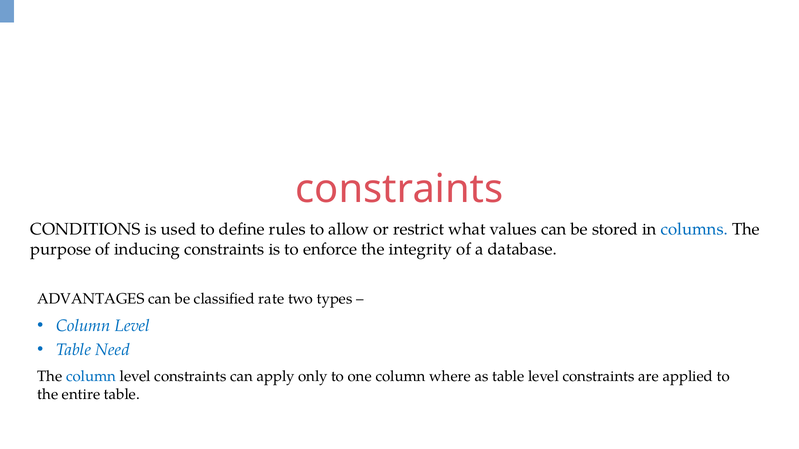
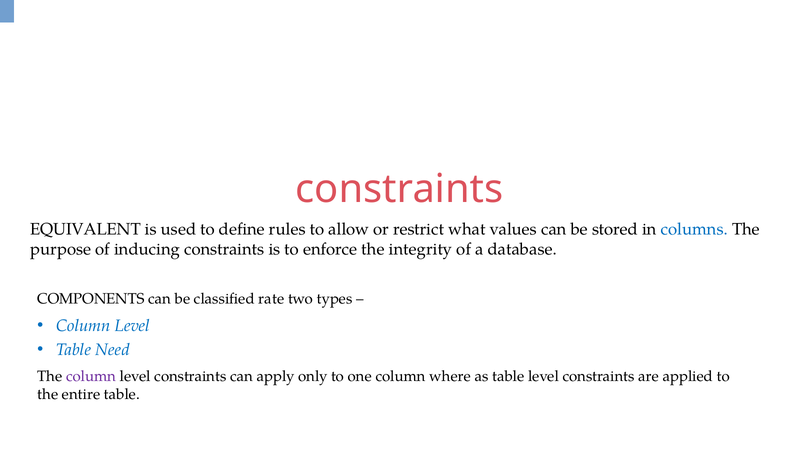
CONDITIONS: CONDITIONS -> EQUIVALENT
ADVANTAGES: ADVANTAGES -> COMPONENTS
column at (91, 377) colour: blue -> purple
